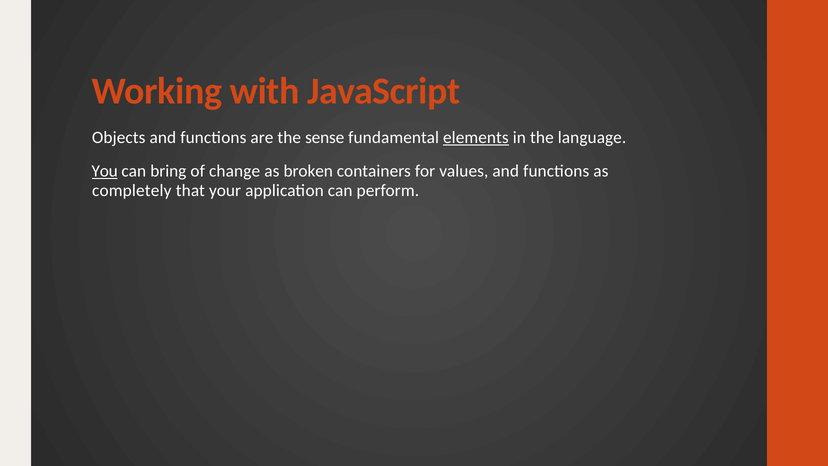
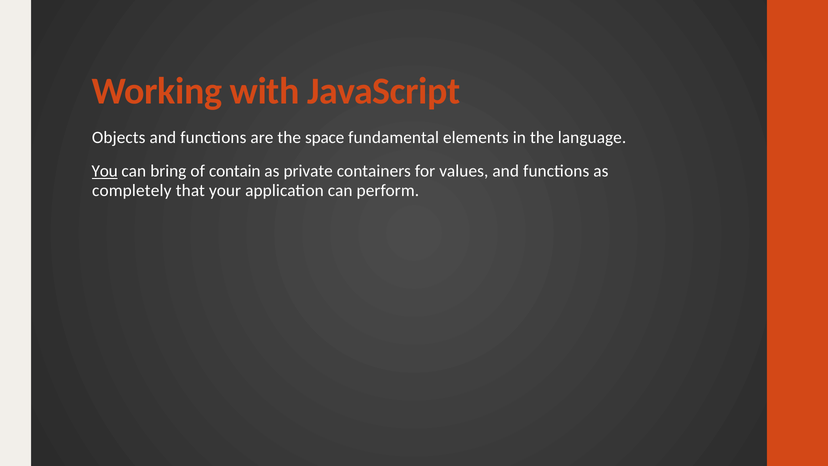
sense: sense -> space
elements underline: present -> none
change: change -> contain
broken: broken -> private
